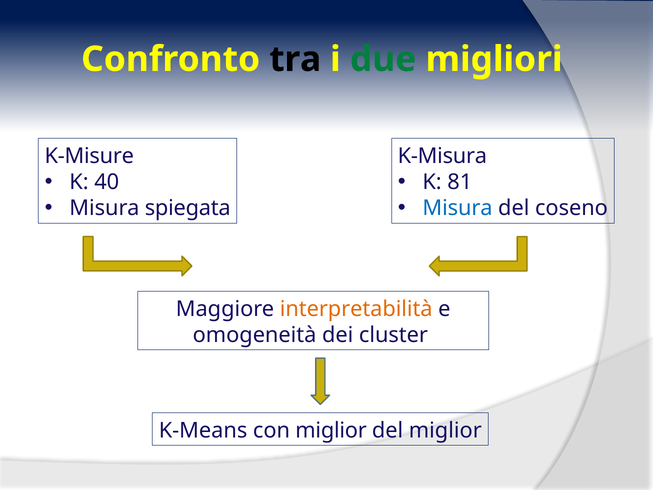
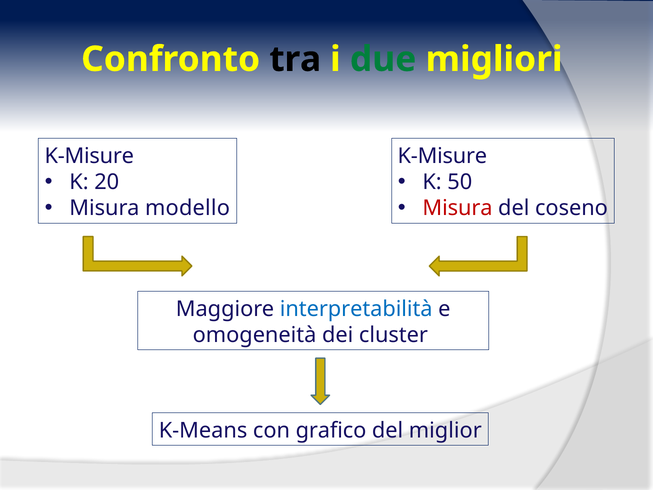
K-Misura at (442, 156): K-Misura -> K-Misure
40: 40 -> 20
81: 81 -> 50
spiegata: spiegata -> modello
Misura at (458, 208) colour: blue -> red
interpretabilità colour: orange -> blue
con miglior: miglior -> grafico
